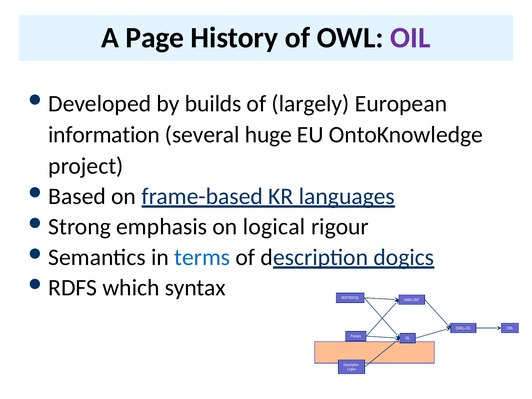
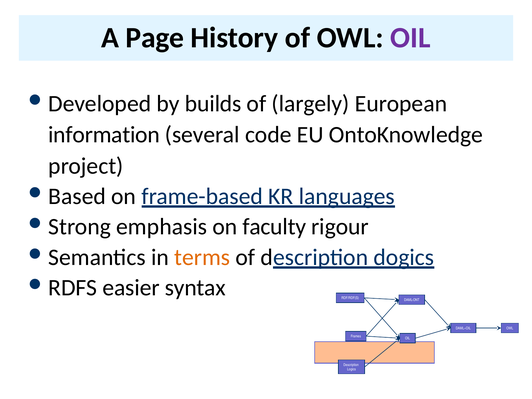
huge: huge -> code
logical: logical -> faculty
terms colour: blue -> orange
which: which -> easier
